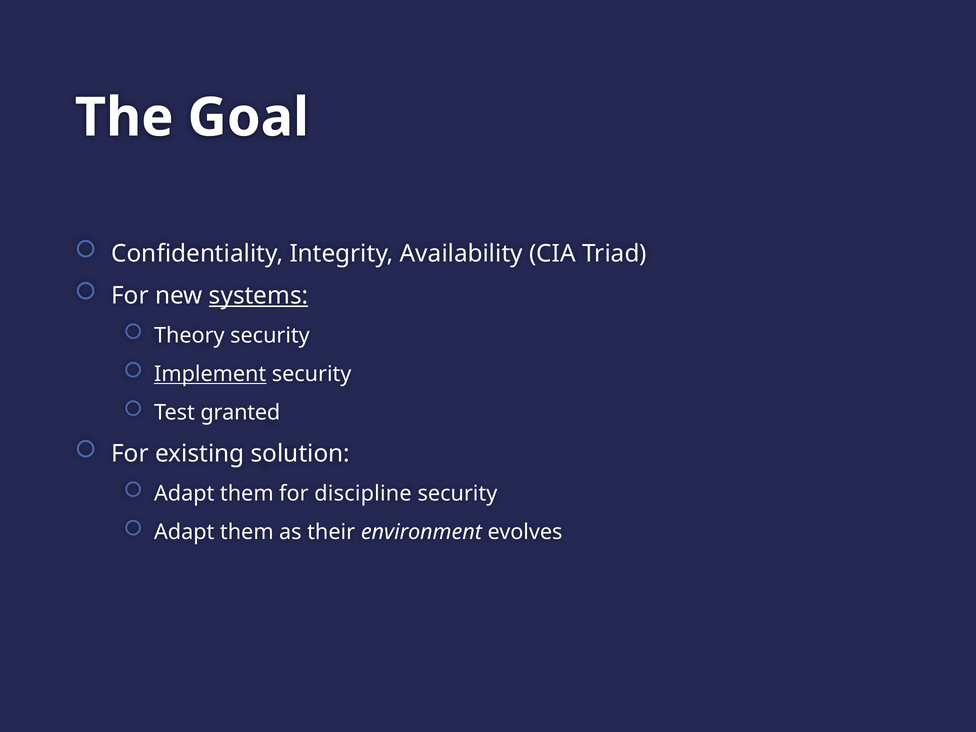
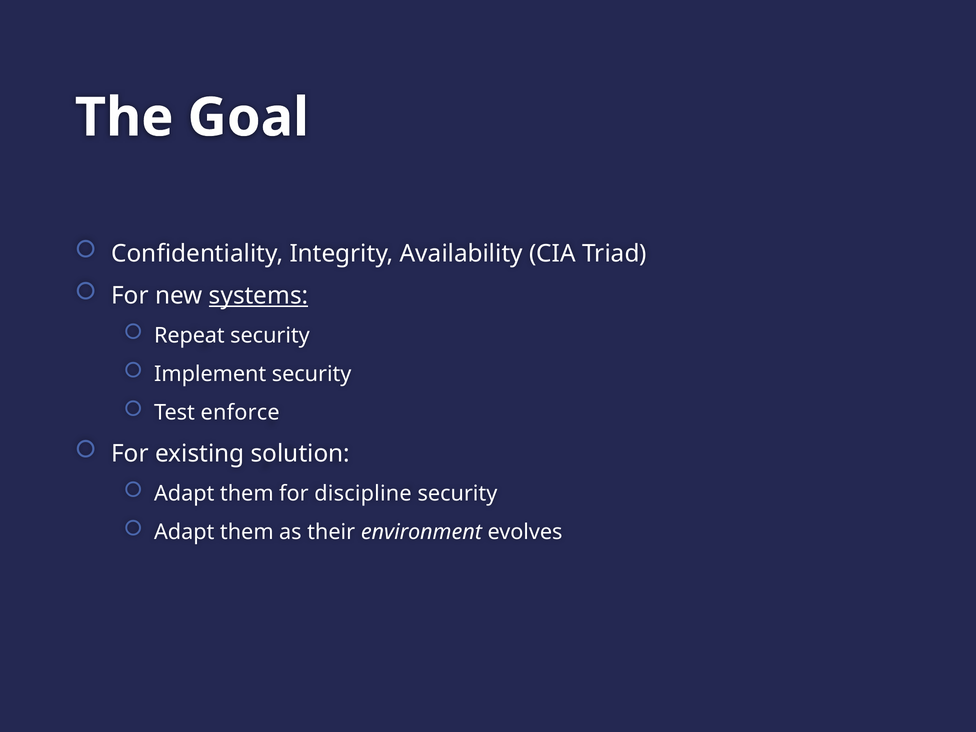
Theory: Theory -> Repeat
Implement underline: present -> none
granted: granted -> enforce
